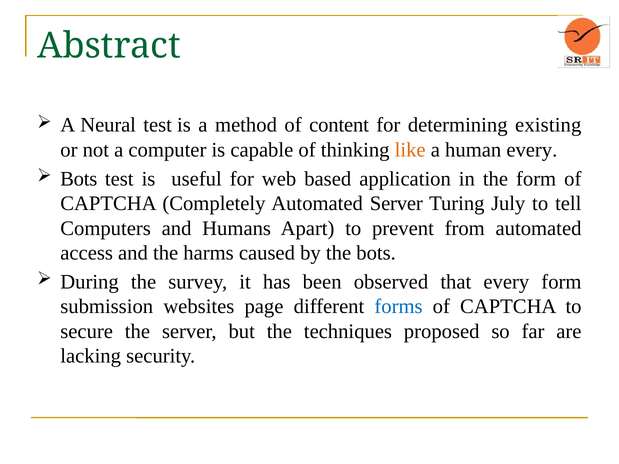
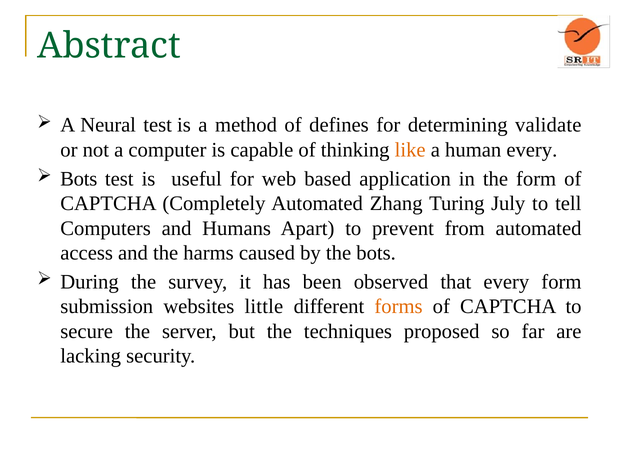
content: content -> defines
existing: existing -> validate
Automated Server: Server -> Zhang
page: page -> little
forms colour: blue -> orange
